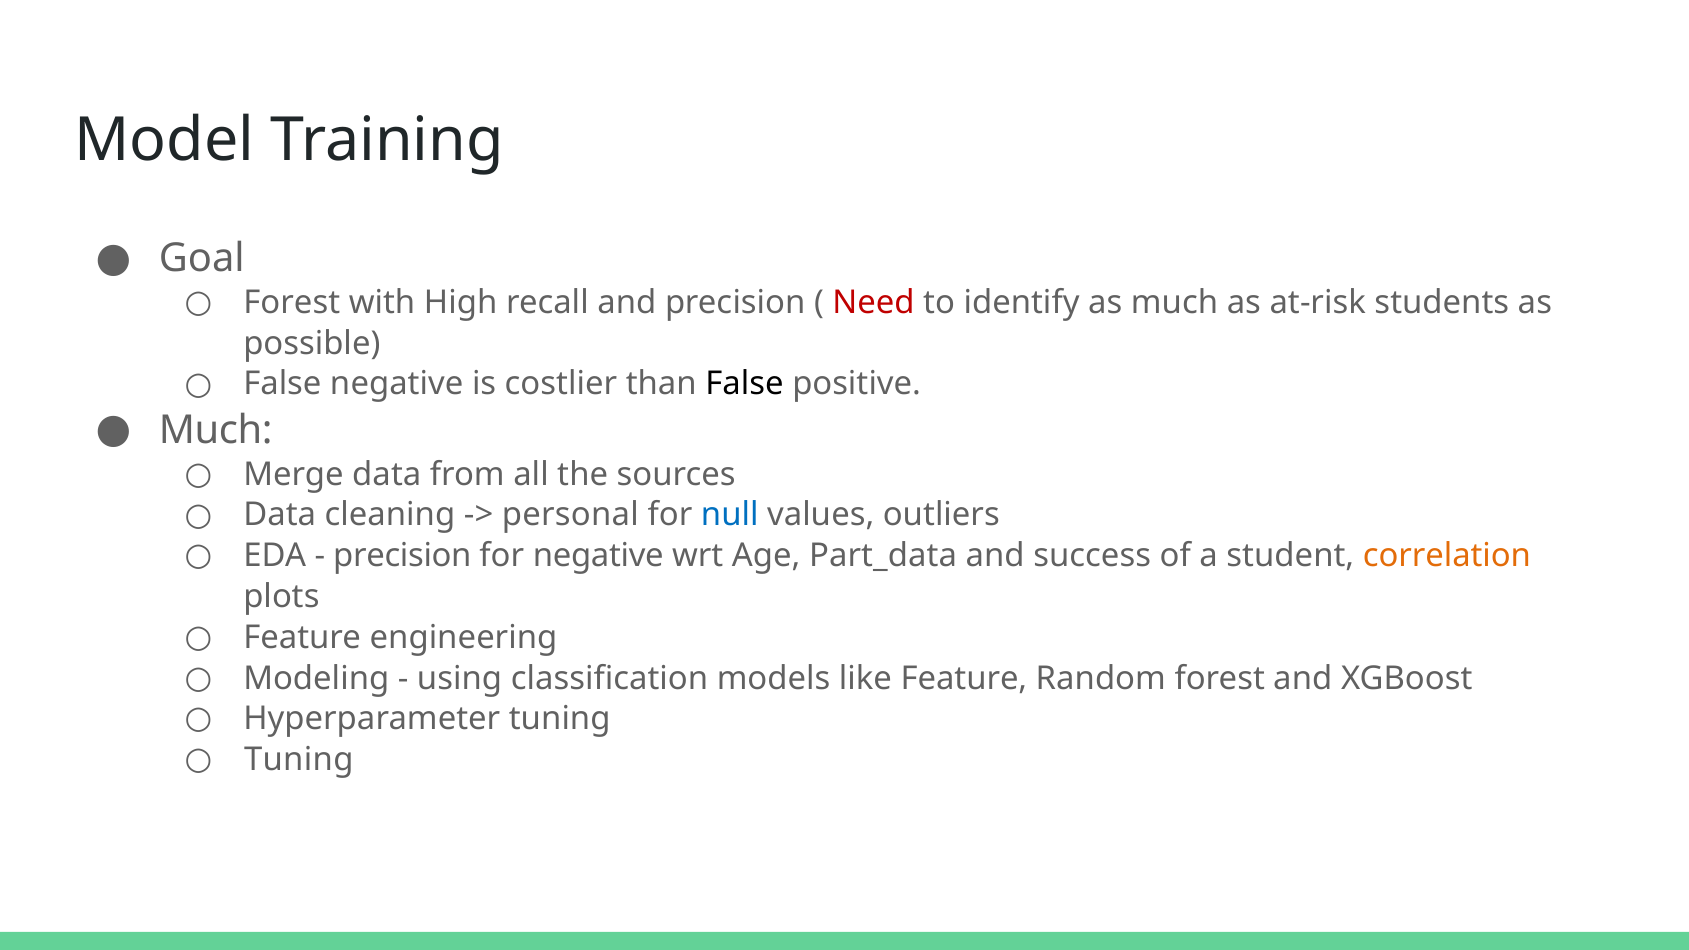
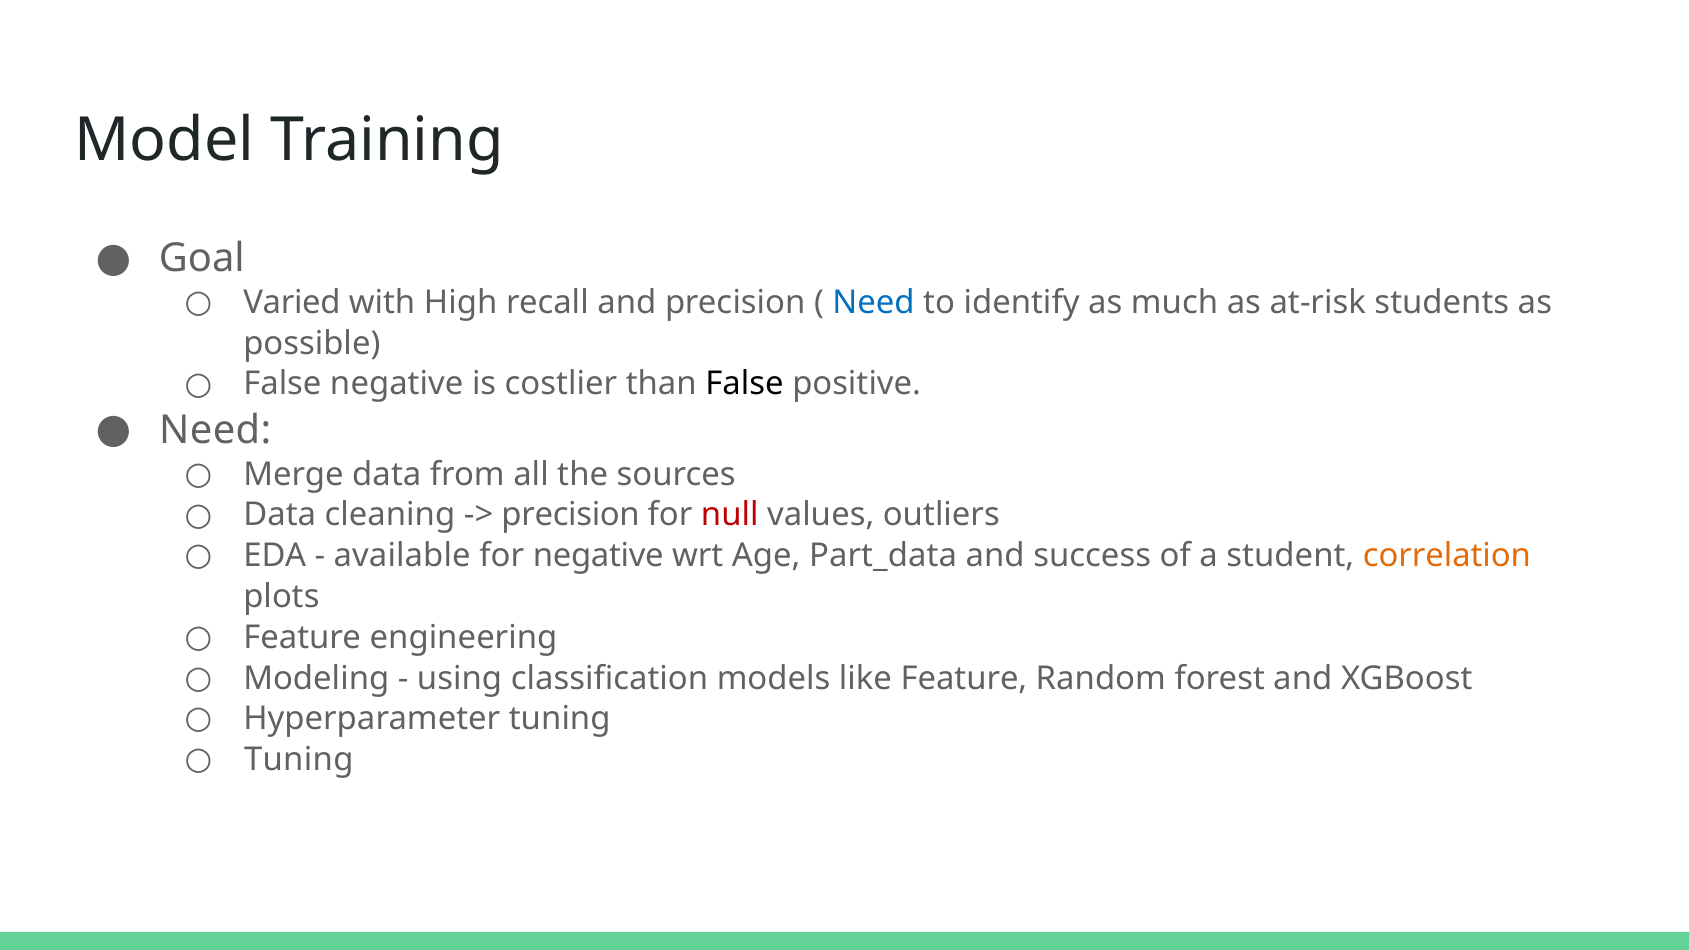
Forest at (292, 303): Forest -> Varied
Need at (873, 303) colour: red -> blue
Much at (216, 430): Much -> Need
personal at (570, 515): personal -> precision
null colour: blue -> red
precision at (402, 556): precision -> available
